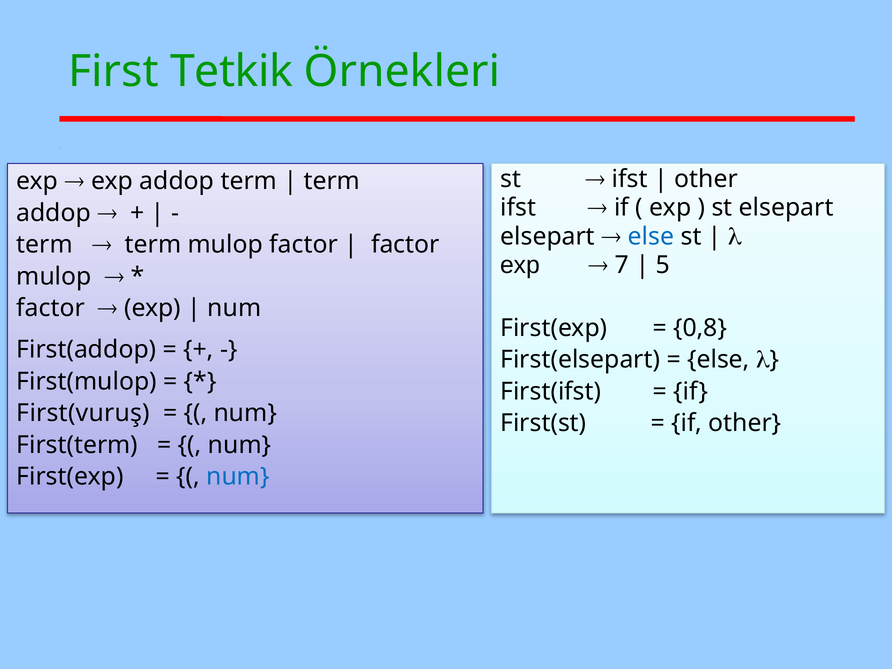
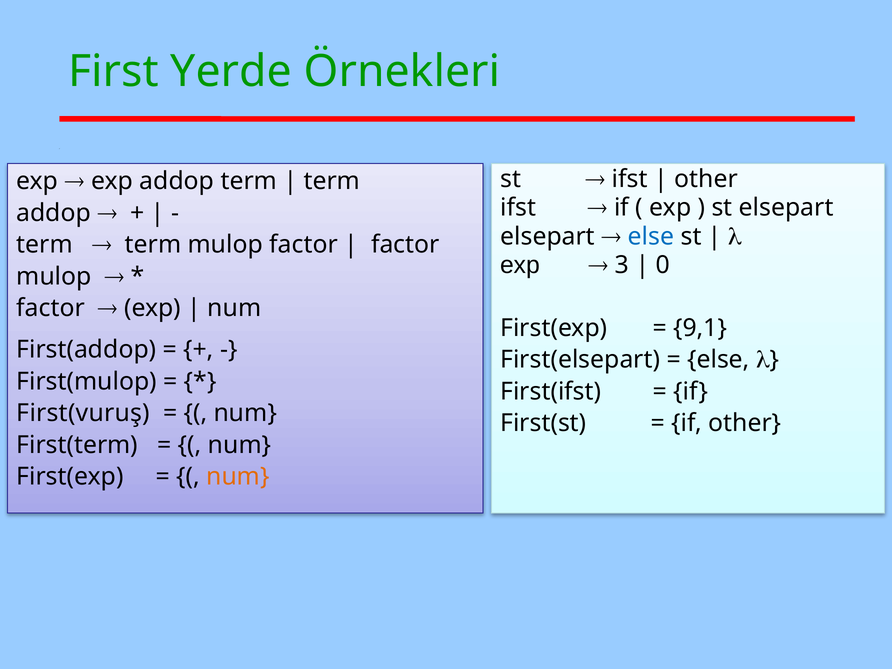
Tetkik: Tetkik -> Yerde
7: 7 -> 3
5: 5 -> 0
0,8: 0,8 -> 9,1
num at (238, 477) colour: blue -> orange
